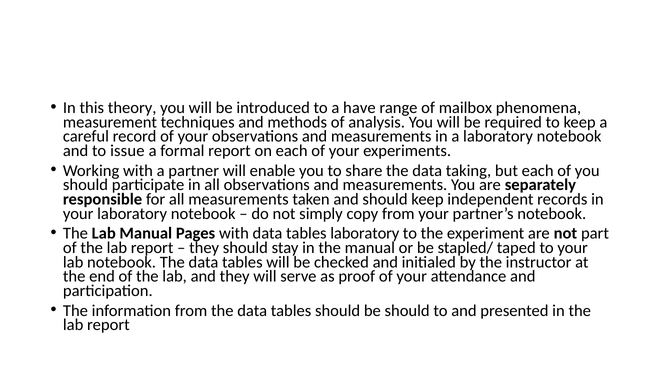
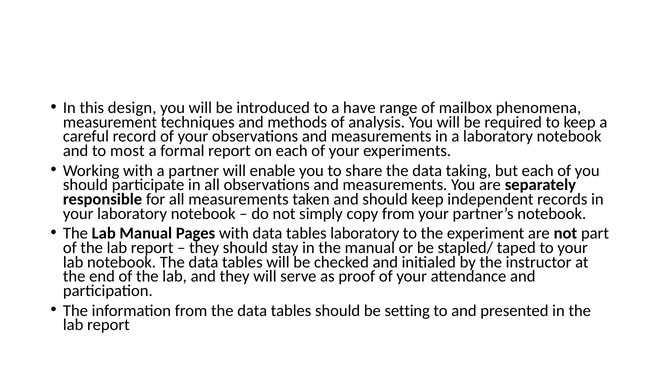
theory: theory -> design
issue: issue -> most
be should: should -> setting
